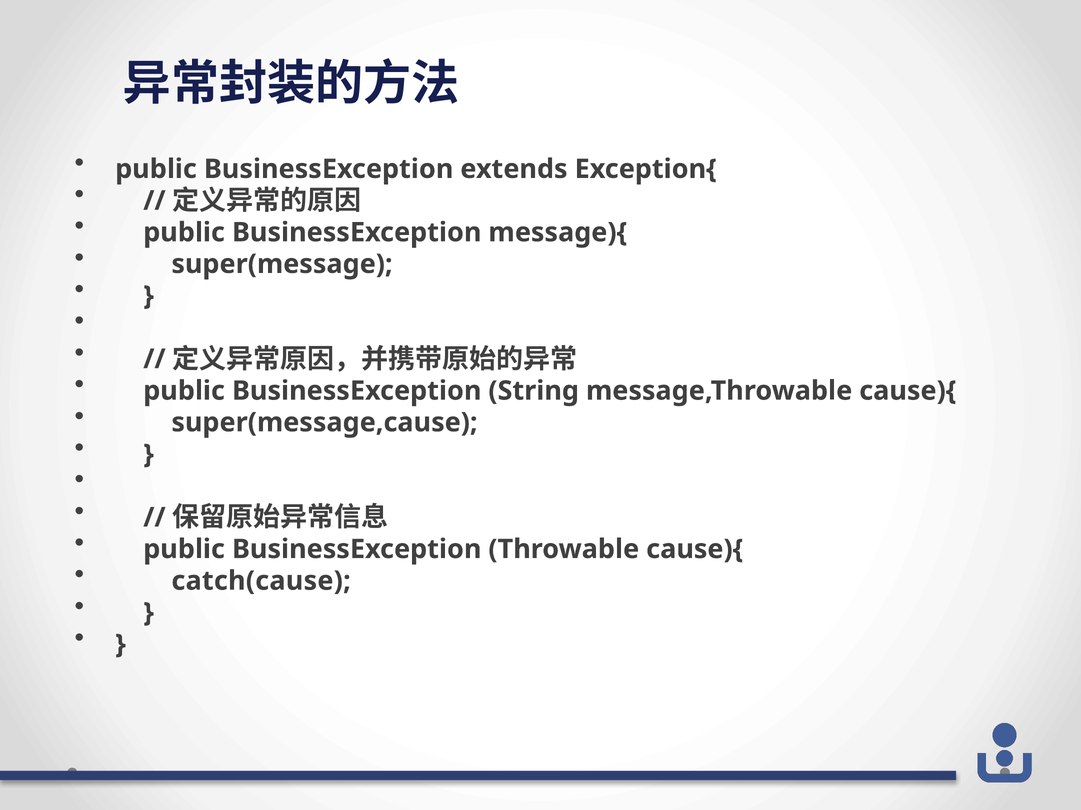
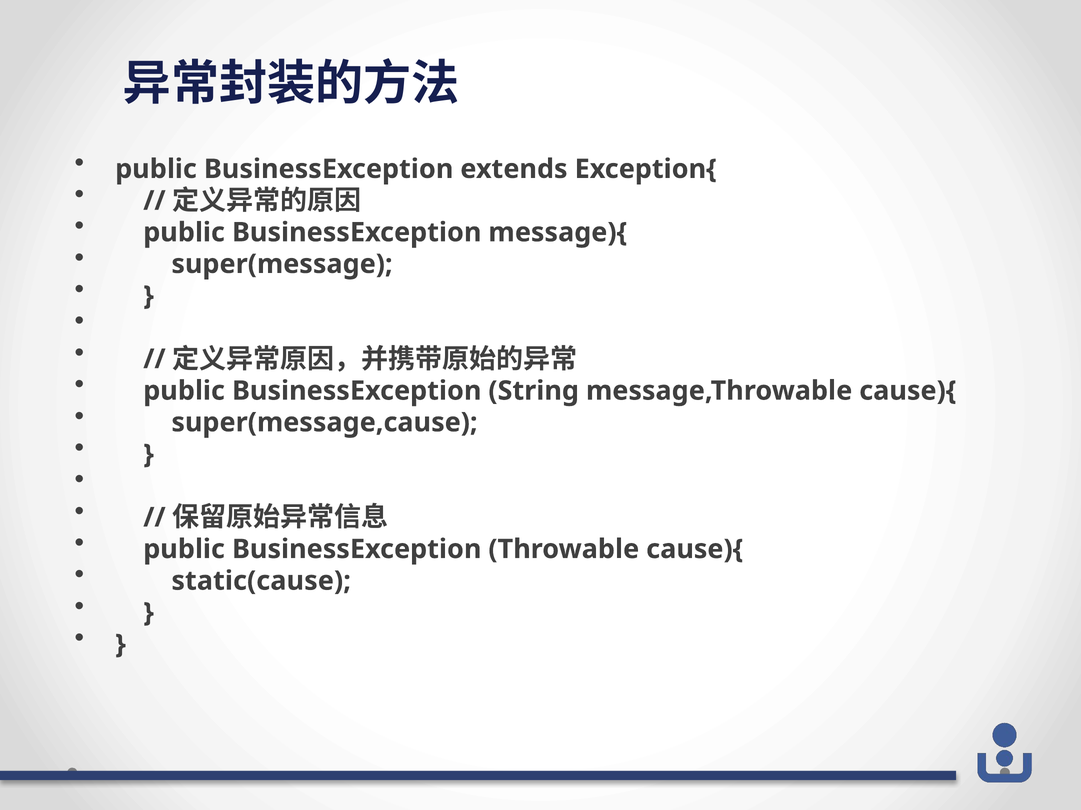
catch(cause: catch(cause -> static(cause
